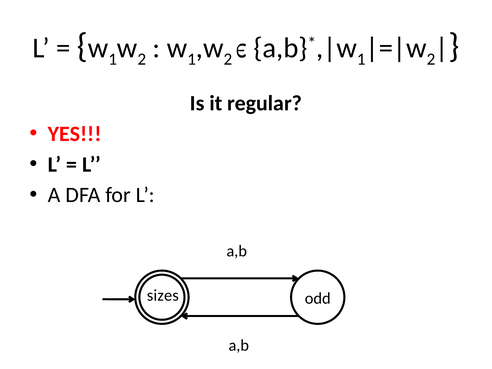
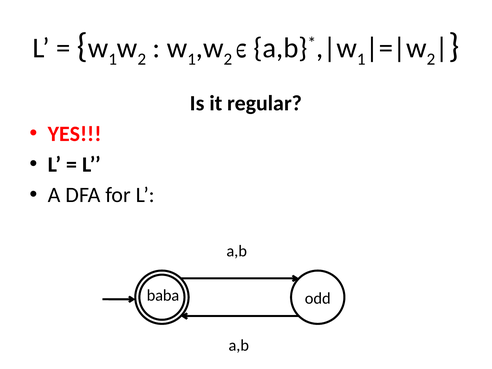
sizes: sizes -> baba
